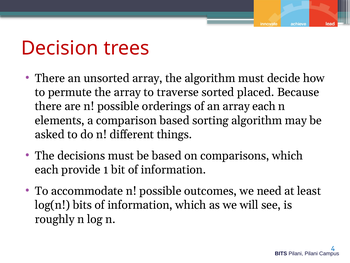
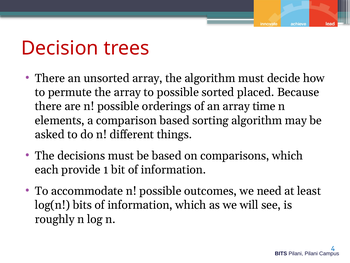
to traverse: traverse -> possible
array each: each -> time
